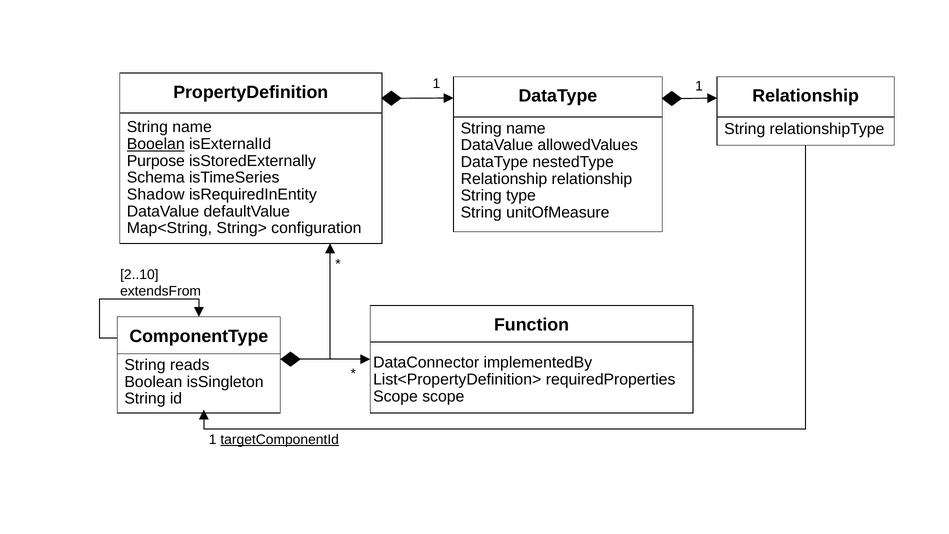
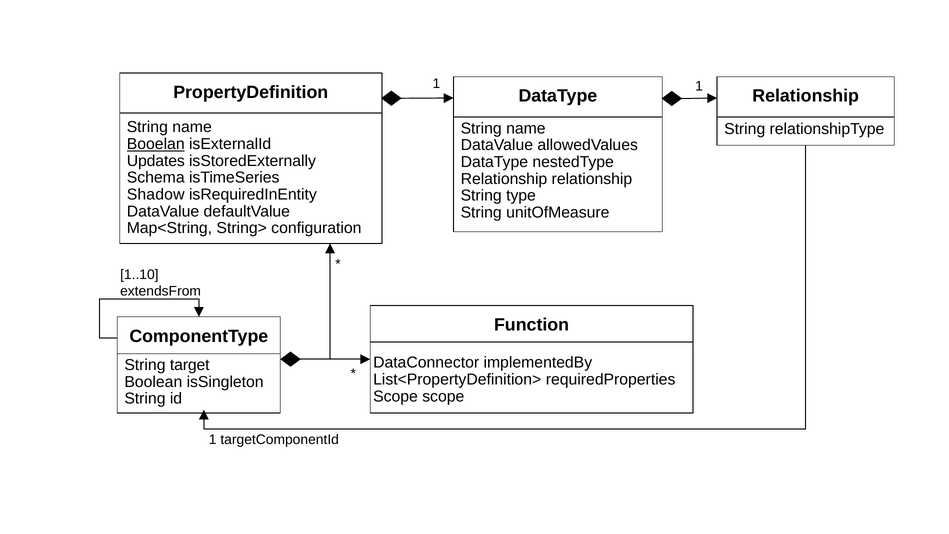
Purpose: Purpose -> Updates
2..10: 2..10 -> 1..10
reads: reads -> target
targetComponentId underline: present -> none
